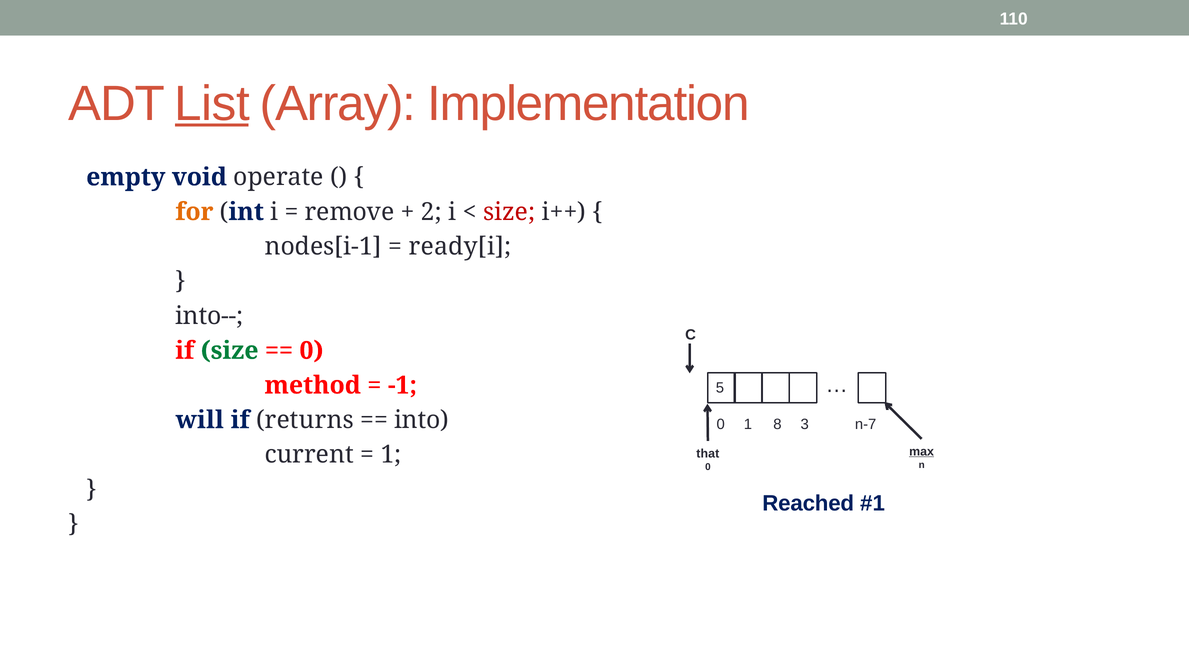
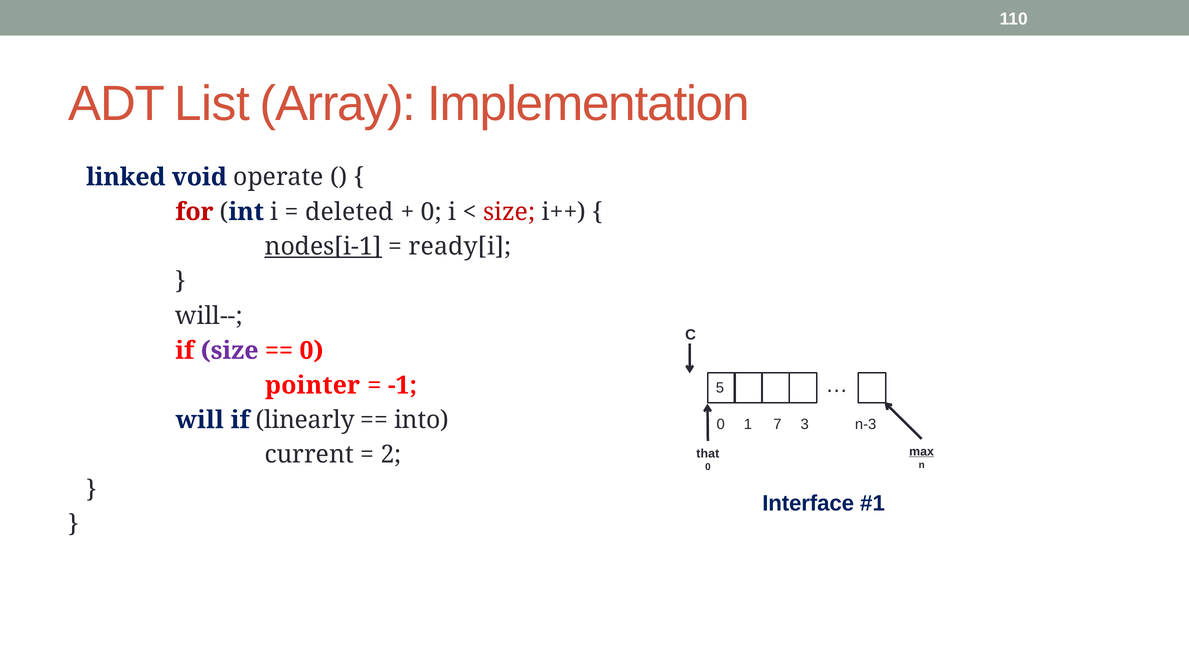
List underline: present -> none
empty: empty -> linked
for colour: orange -> red
remove: remove -> deleted
2 at (431, 212): 2 -> 0
nodes[i-1 underline: none -> present
into--: into-- -> will--
size at (230, 351) colour: green -> purple
method: method -> pointer
returns: returns -> linearly
8: 8 -> 7
n-7: n-7 -> n-3
1 at (391, 455): 1 -> 2
Reached: Reached -> Interface
